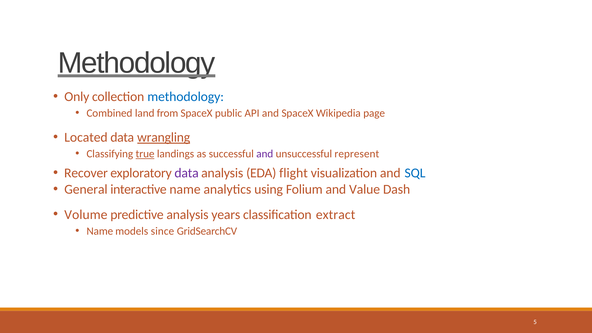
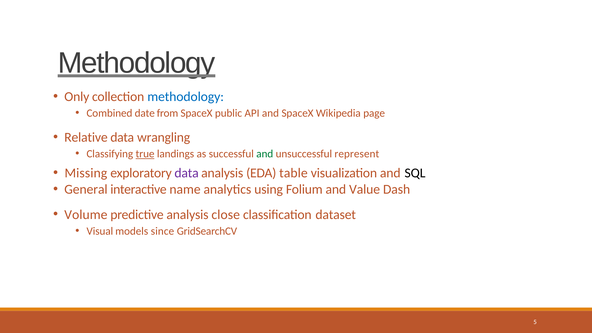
land: land -> date
Located: Located -> Relative
wrangling underline: present -> none
and at (265, 154) colour: purple -> green
Recover: Recover -> Missing
flight: flight -> table
SQL colour: blue -> black
years: years -> close
extract: extract -> dataset
Name at (100, 231): Name -> Visual
